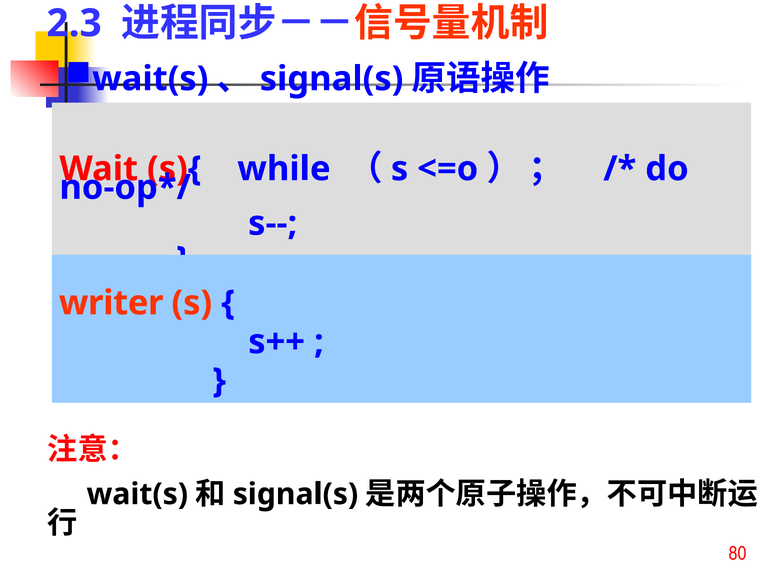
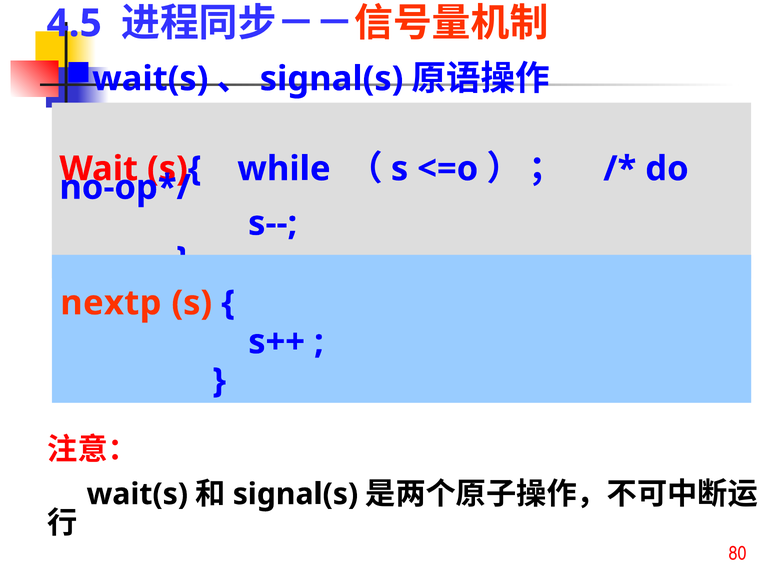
2.3: 2.3 -> 4.5
writer: writer -> nextp
